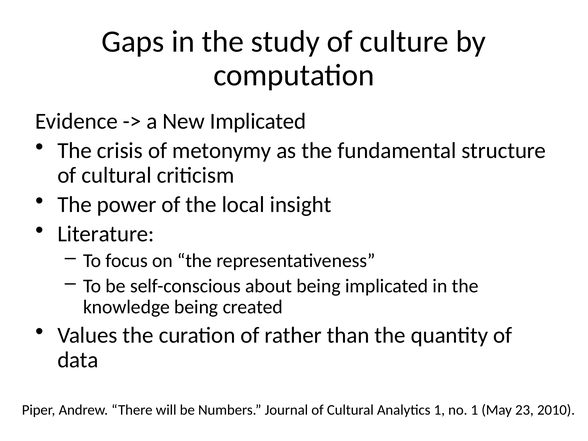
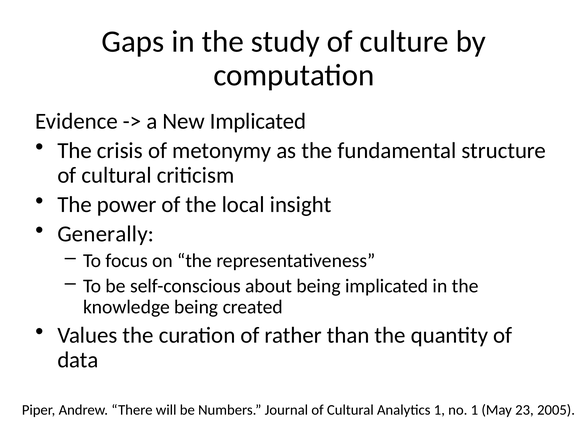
Literature: Literature -> Generally
2010: 2010 -> 2005
